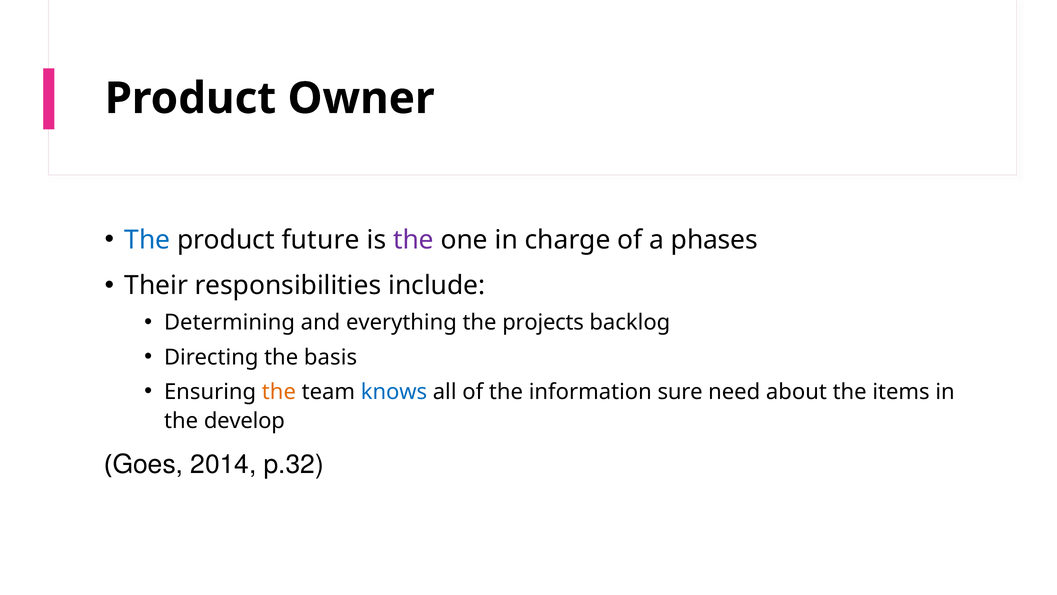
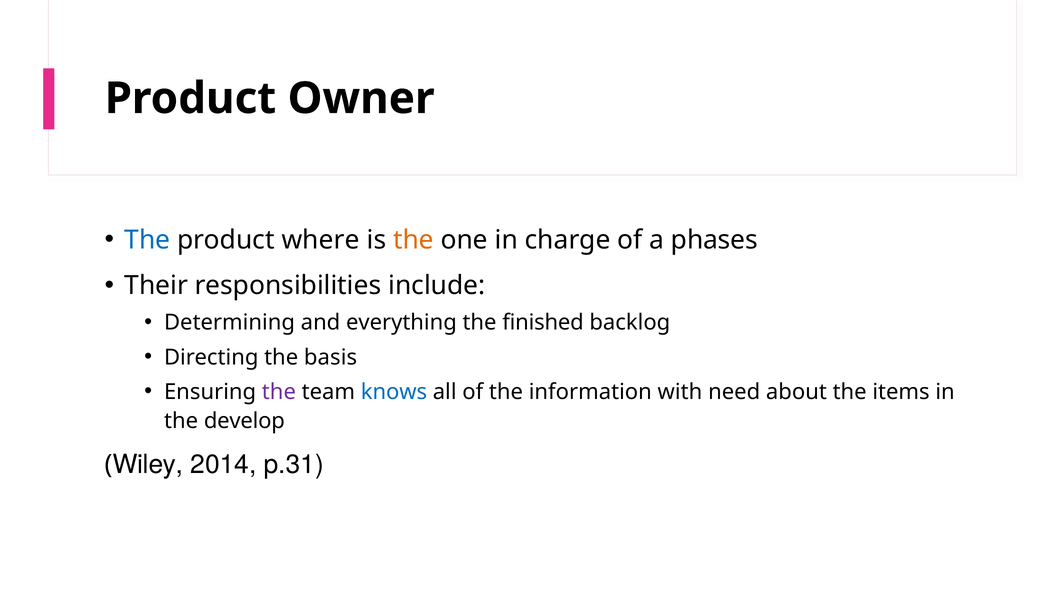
future: future -> where
the at (413, 240) colour: purple -> orange
projects: projects -> finished
the at (279, 392) colour: orange -> purple
sure: sure -> with
Goes: Goes -> Wiley
p.32: p.32 -> p.31
